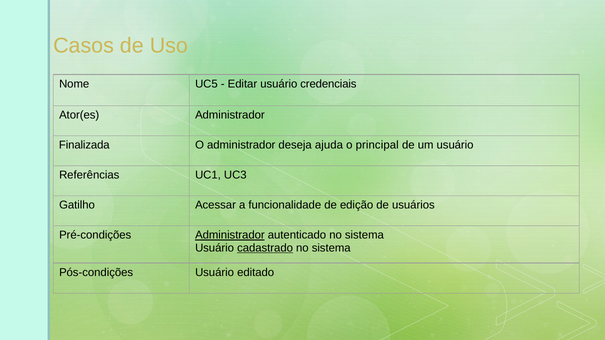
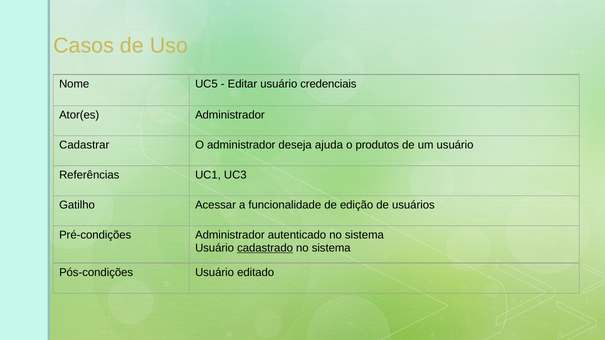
Finalizada: Finalizada -> Cadastrar
principal: principal -> produtos
Administrador at (230, 235) underline: present -> none
